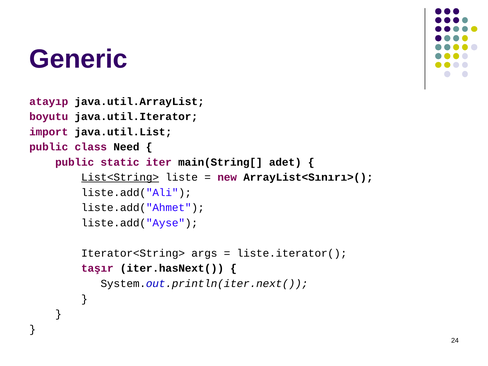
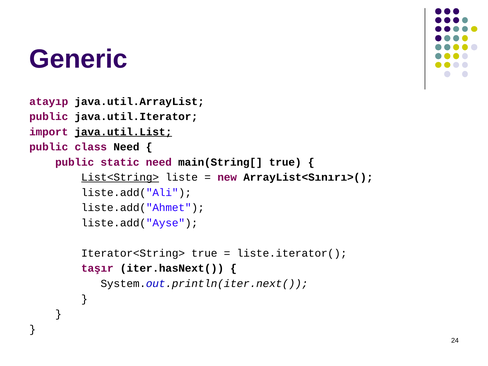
boyutu at (49, 117): boyutu -> public
java.util.List underline: none -> present
static iter: iter -> need
main(String[ adet: adet -> true
Iterator<String> args: args -> true
